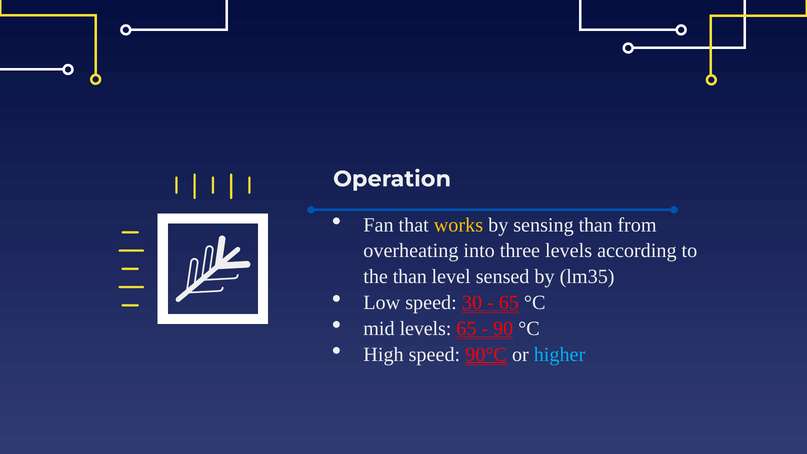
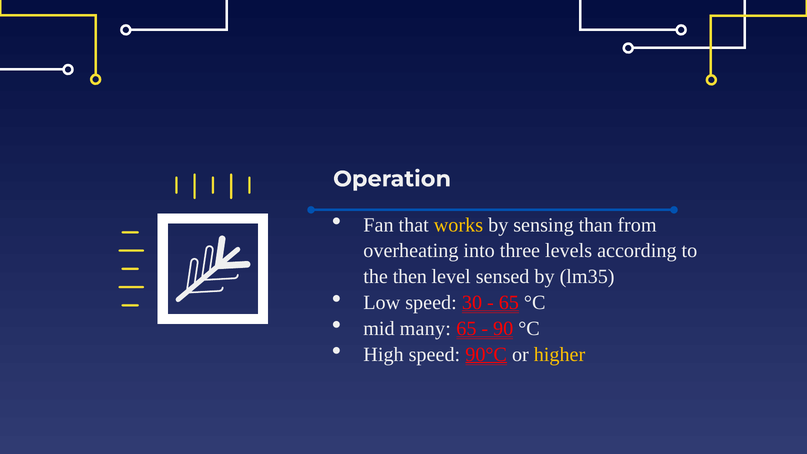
the than: than -> then
mid levels: levels -> many
higher colour: light blue -> yellow
